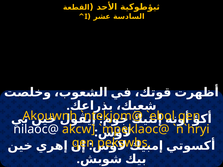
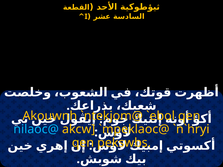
nilaoc@ colour: white -> light blue
